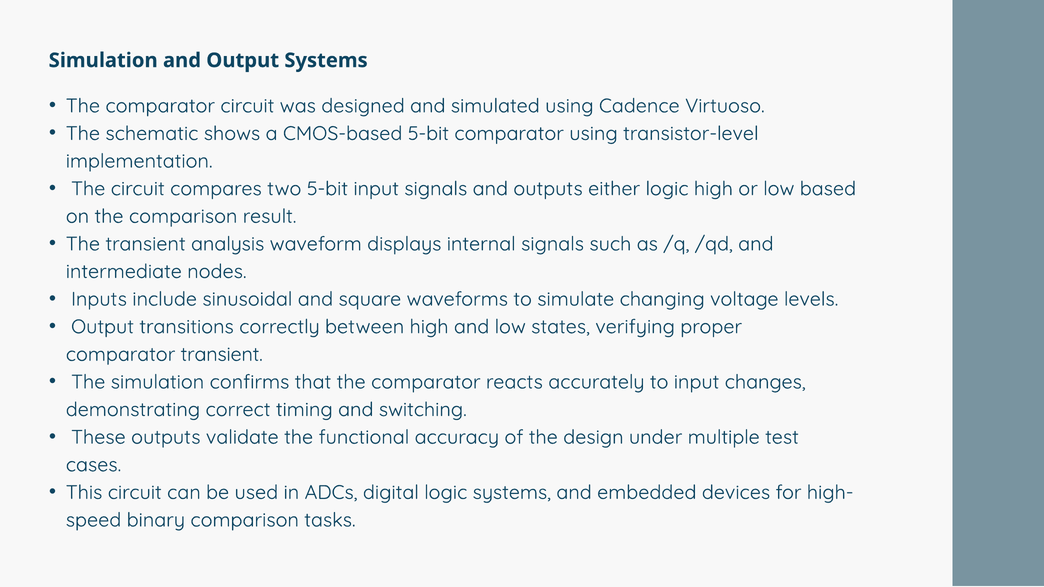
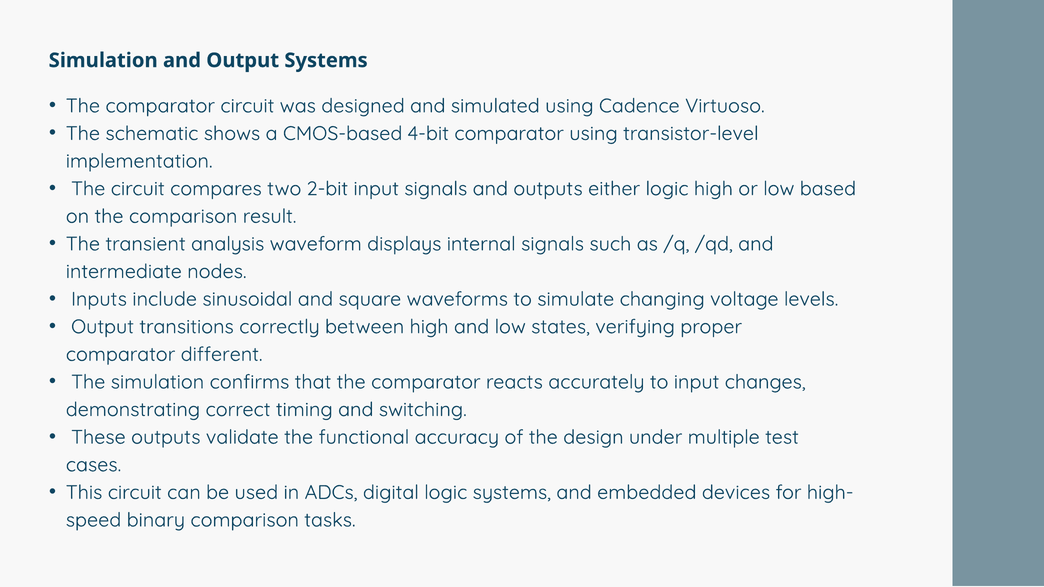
CMOS-based 5-bit: 5-bit -> 4-bit
two 5-bit: 5-bit -> 2-bit
comparator transient: transient -> different
